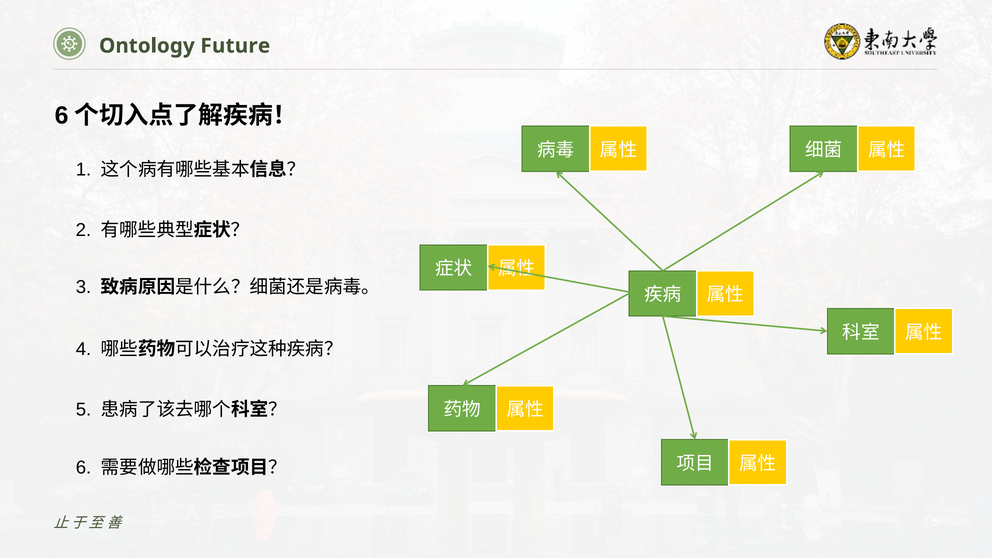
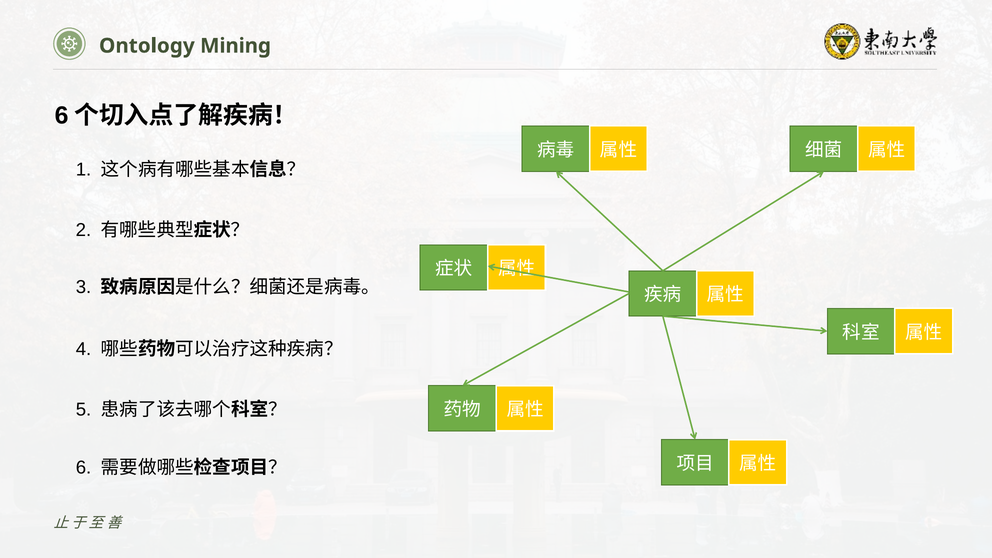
Future: Future -> Mining
